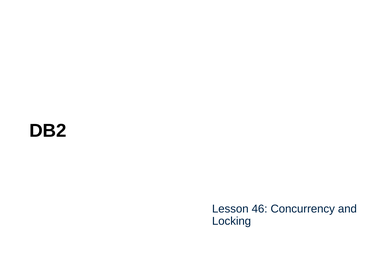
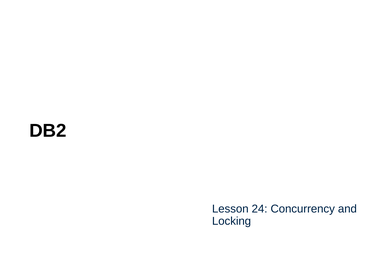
46: 46 -> 24
